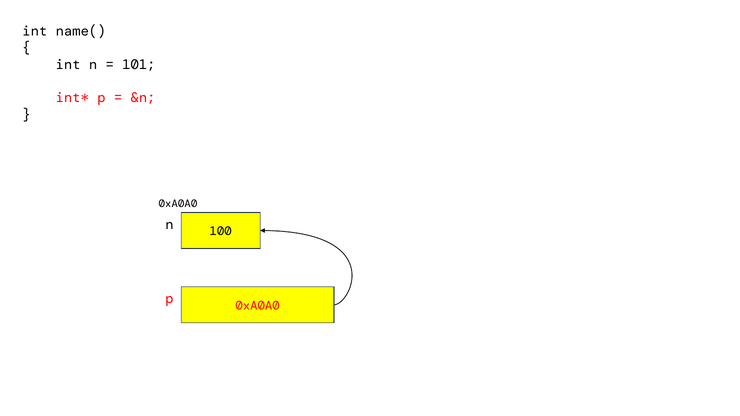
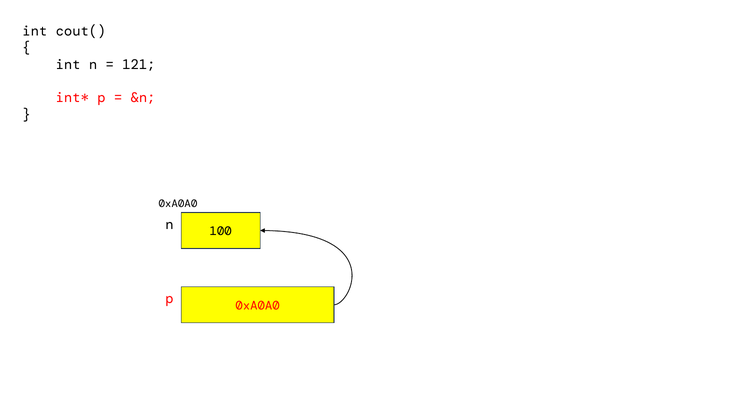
name(: name( -> cout(
101: 101 -> 121
